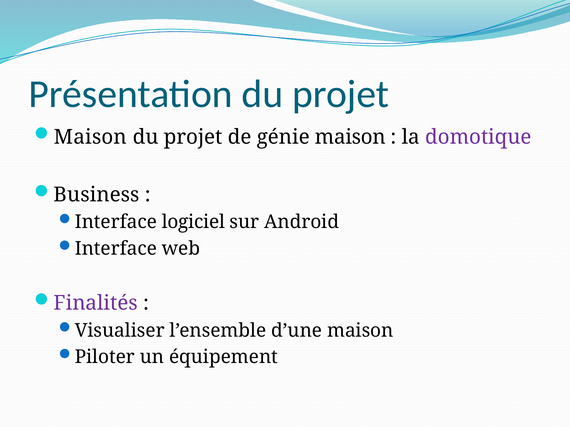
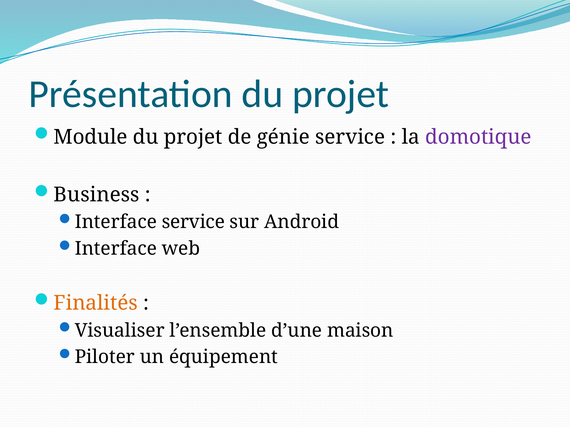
Maison at (90, 137): Maison -> Module
génie maison: maison -> service
Interface logiciel: logiciel -> service
Finalités colour: purple -> orange
